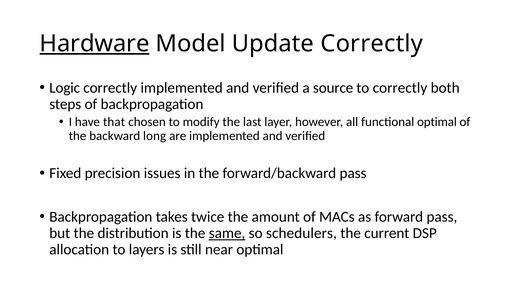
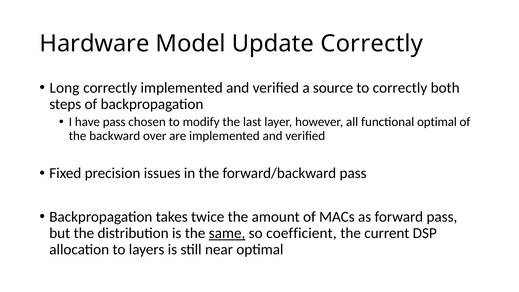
Hardware underline: present -> none
Logic: Logic -> Long
have that: that -> pass
long: long -> over
schedulers: schedulers -> coefficient
